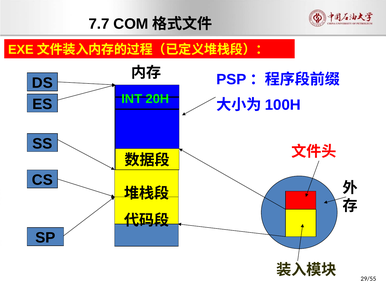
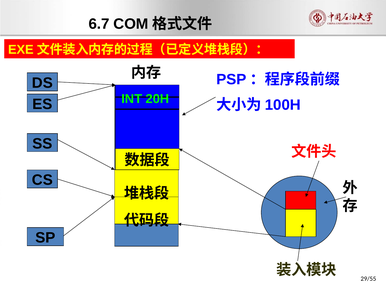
7.7: 7.7 -> 6.7
